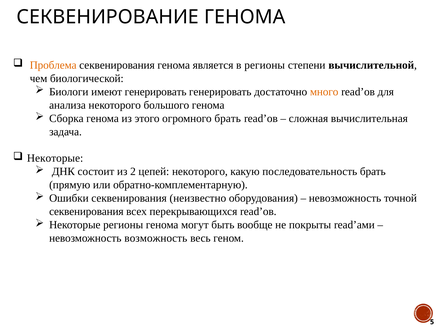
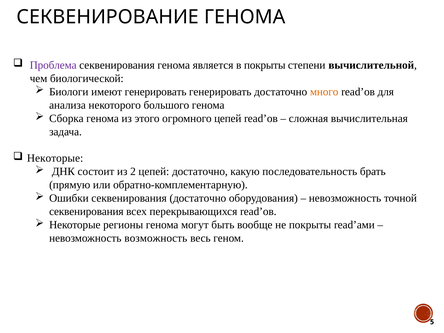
Проблема colour: orange -> purple
в регионы: регионы -> покрыты
огромного брать: брать -> цепей
цепей некоторого: некоторого -> достаточно
секвенирования неизвестно: неизвестно -> достаточно
